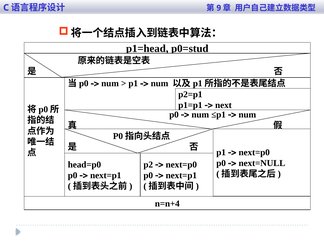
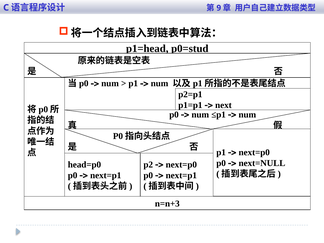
n=n+4: n=n+4 -> n=n+3
